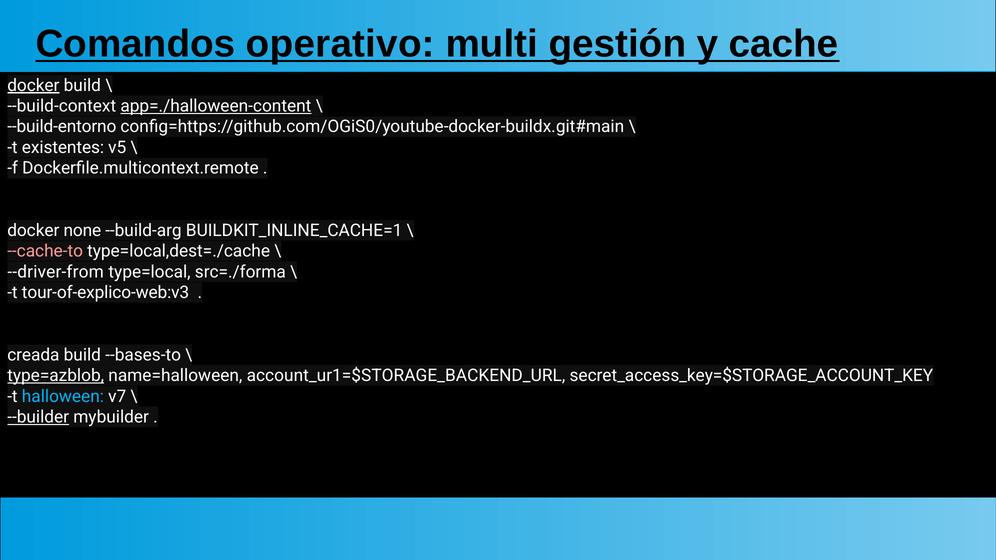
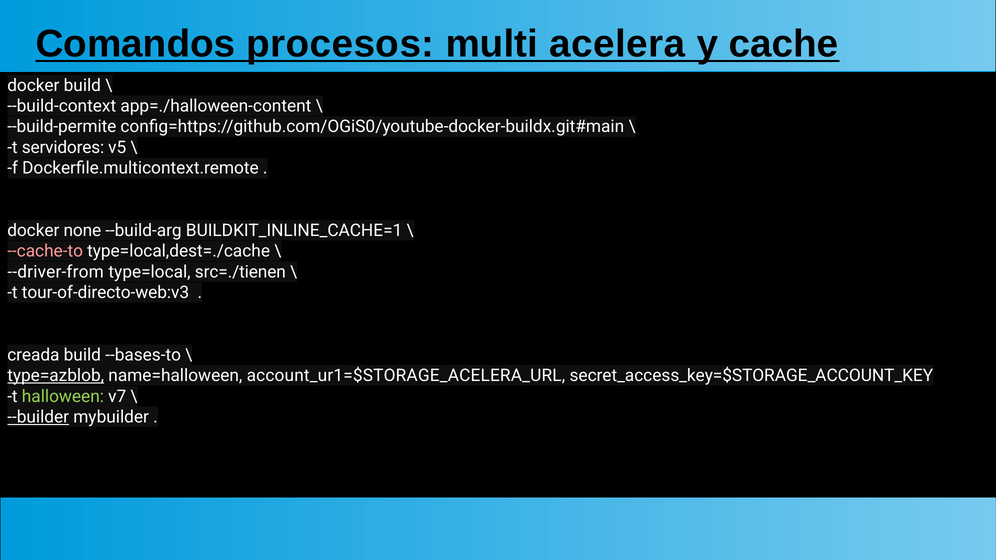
operativo: operativo -> procesos
gestión: gestión -> acelera
docker at (33, 85) underline: present -> none
app=./halloween-content underline: present -> none
--build-entorno: --build-entorno -> --build-permite
existentes: existentes -> servidores
src=./forma: src=./forma -> src=./tienen
tour-of-explico-web:v3: tour-of-explico-web:v3 -> tour-of-directo-web:v3
account_ur1=$STORAGE_BACKEND_URL: account_ur1=$STORAGE_BACKEND_URL -> account_ur1=$STORAGE_ACELERA_URL
halloween colour: light blue -> light green
